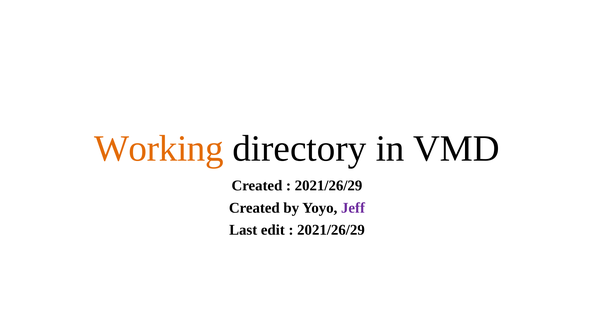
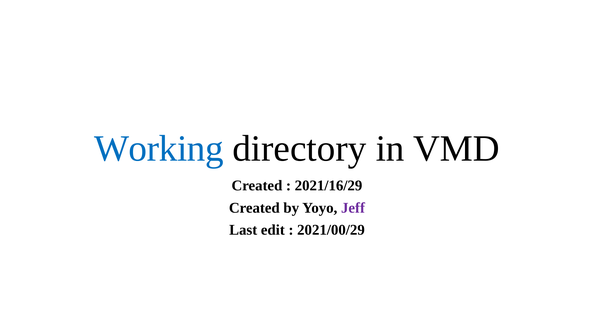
Working colour: orange -> blue
2021/26/29 at (329, 186): 2021/26/29 -> 2021/16/29
2021/26/29 at (331, 230): 2021/26/29 -> 2021/00/29
